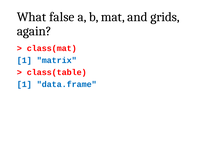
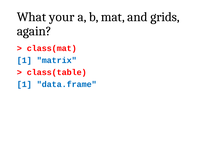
false: false -> your
